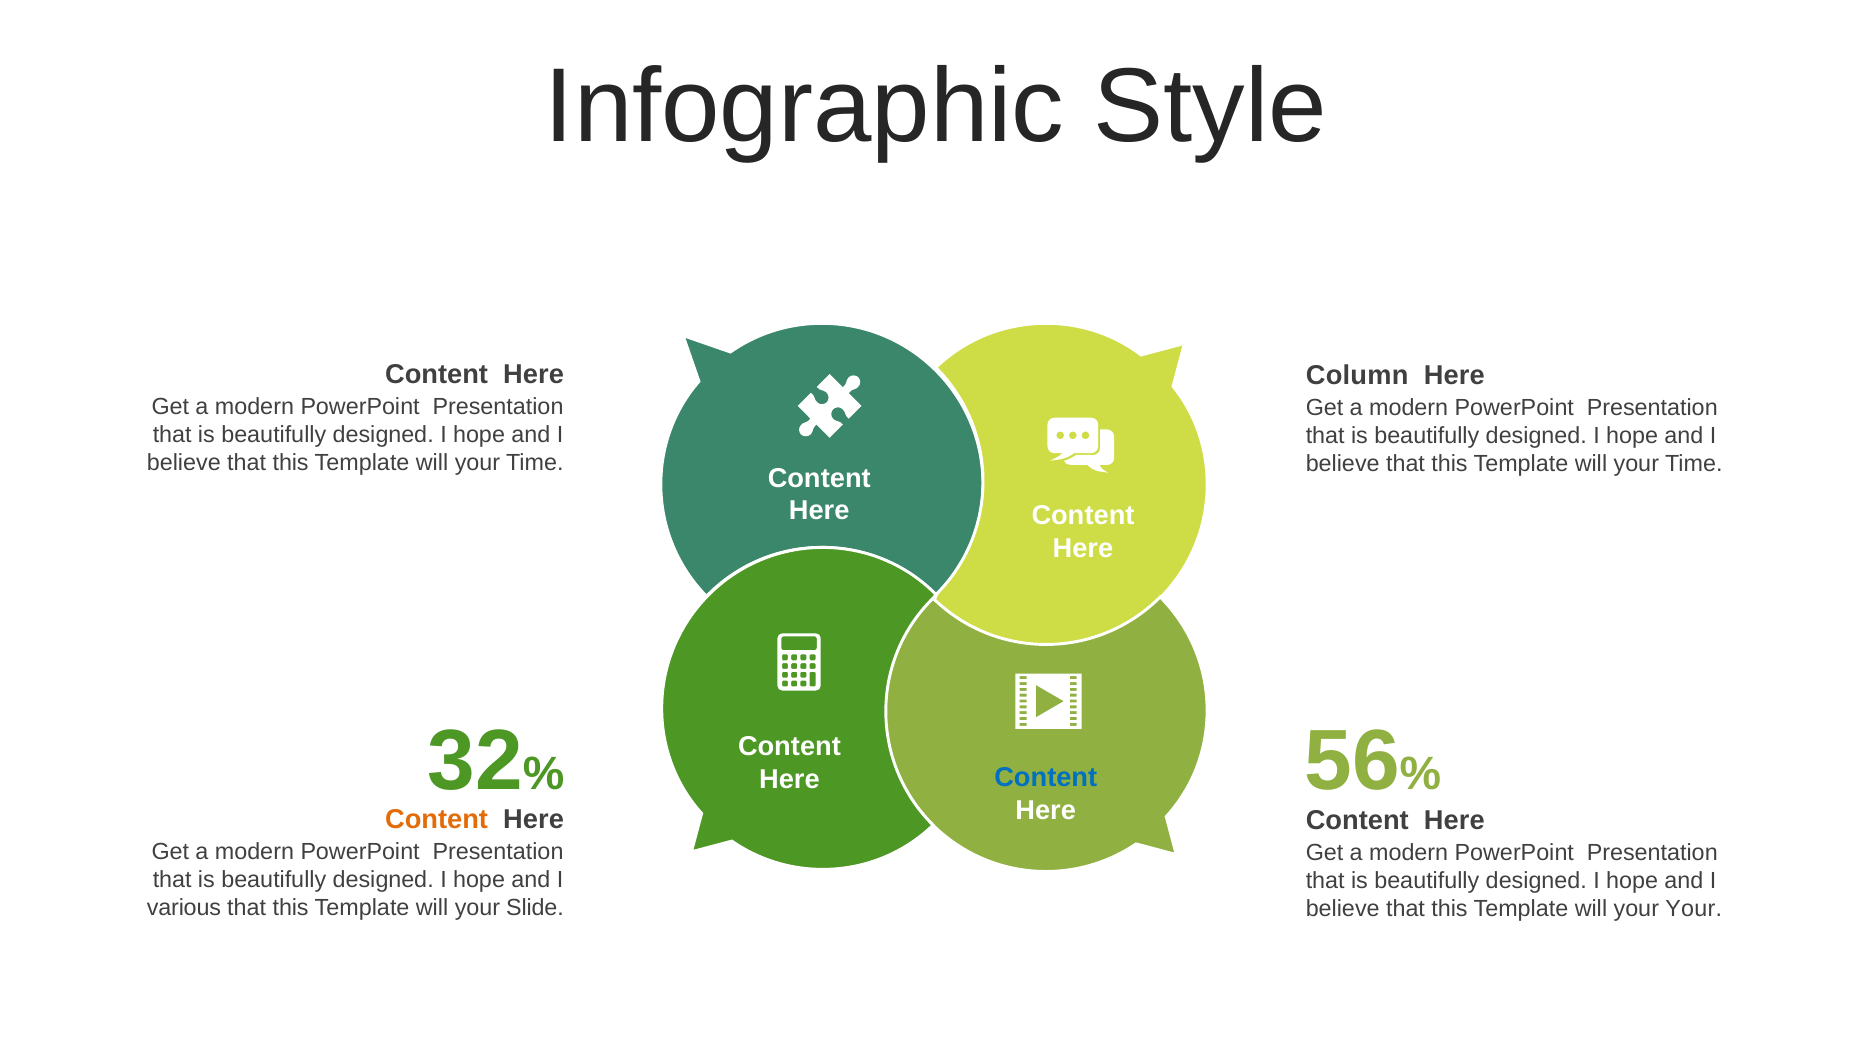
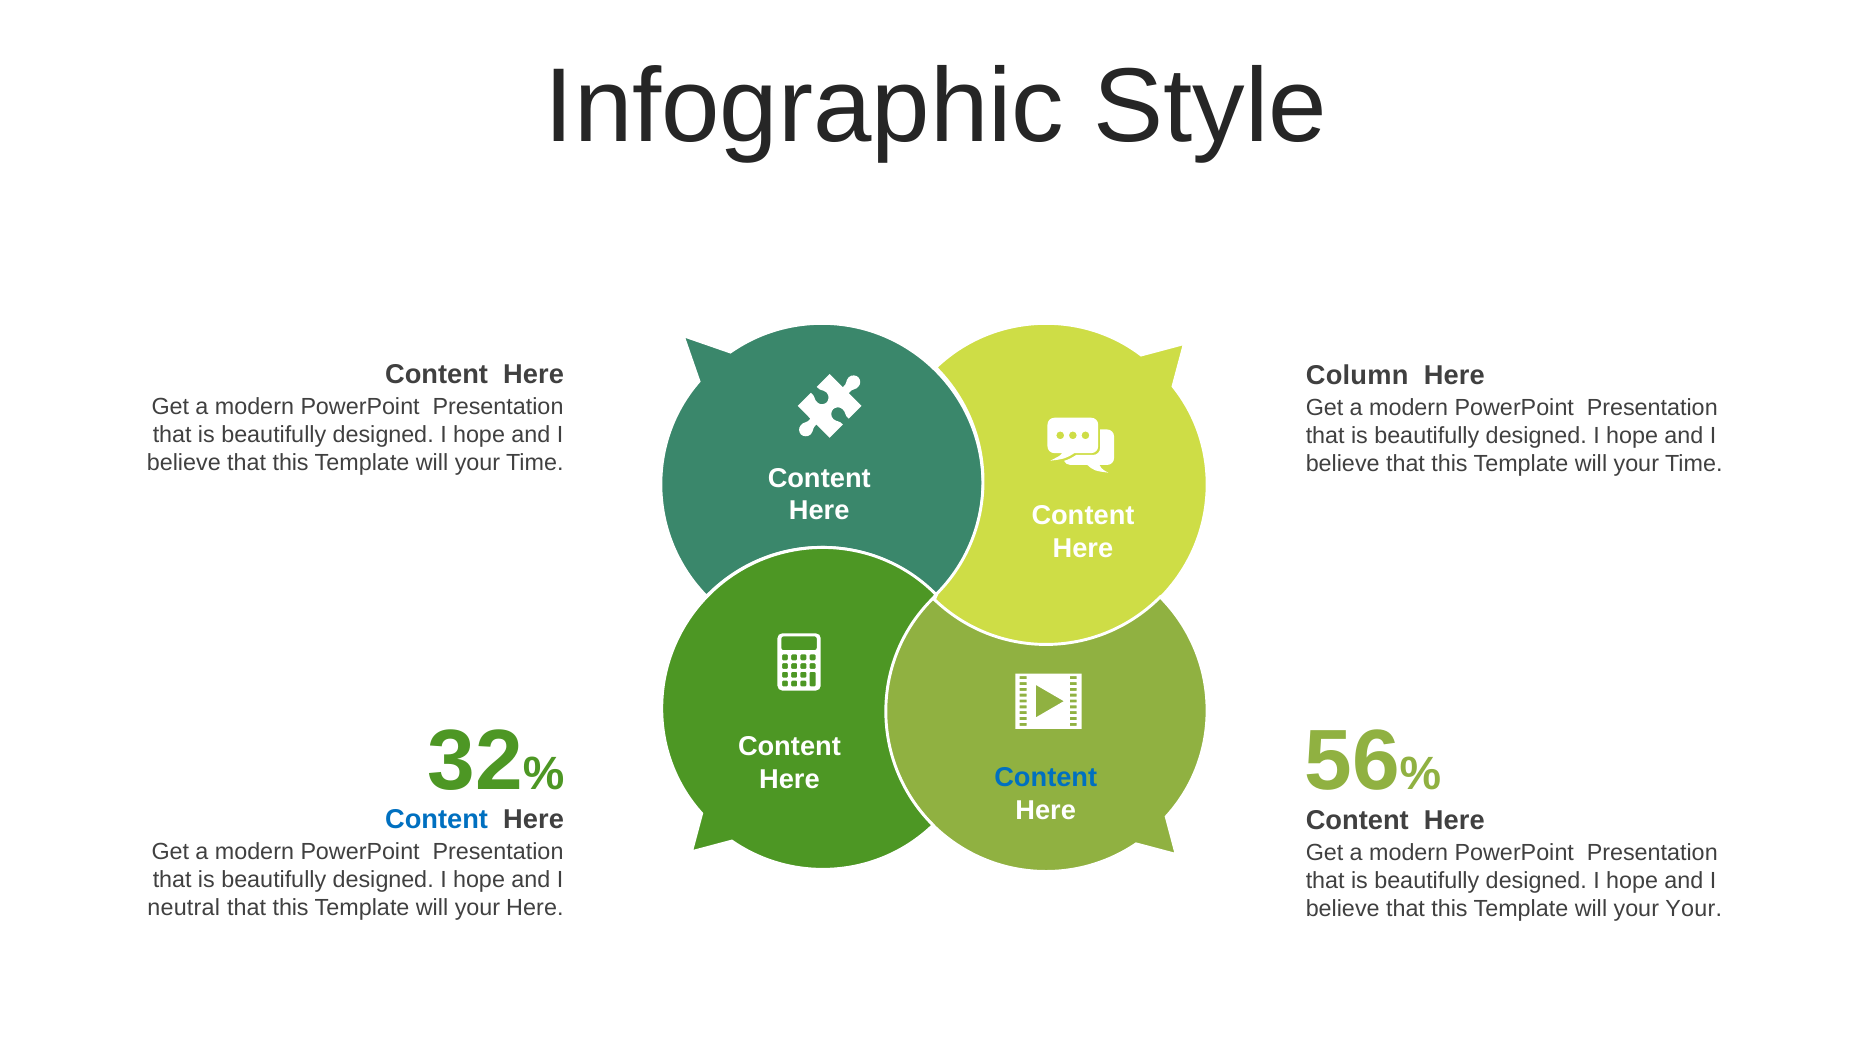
Content at (437, 821) colour: orange -> blue
various: various -> neutral
your Slide: Slide -> Here
